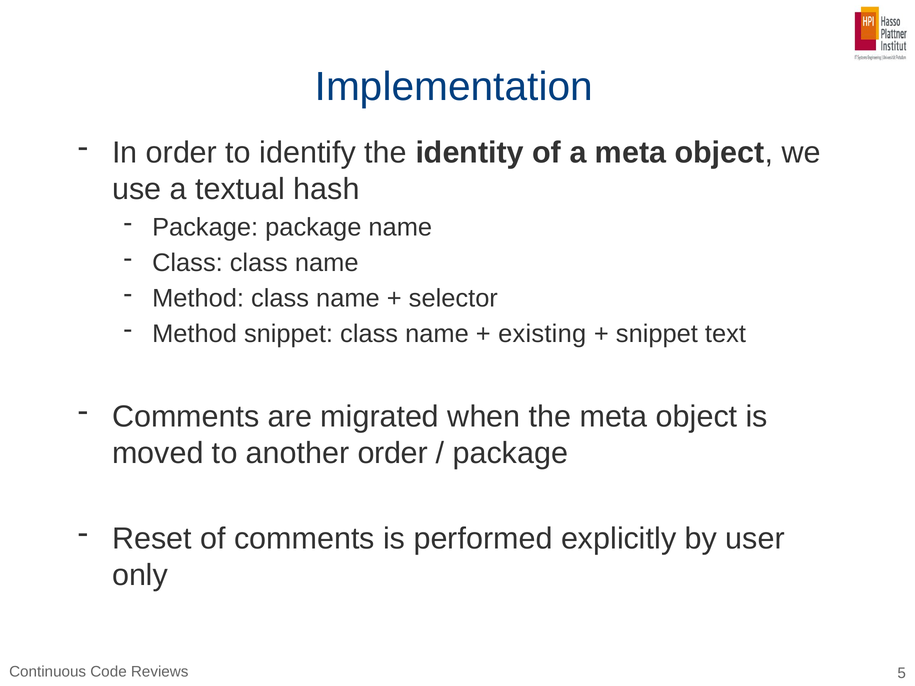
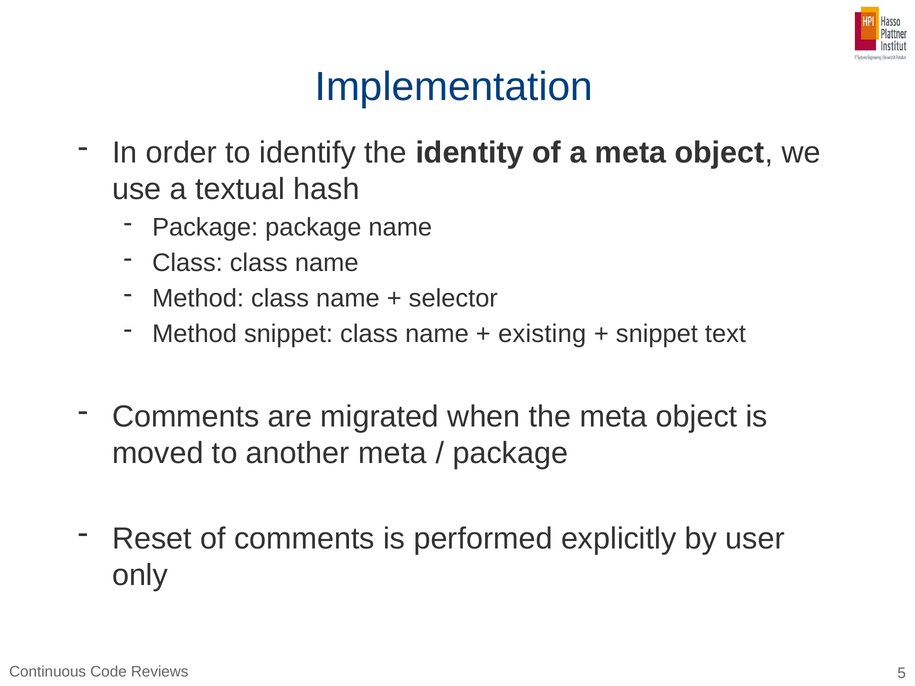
another order: order -> meta
